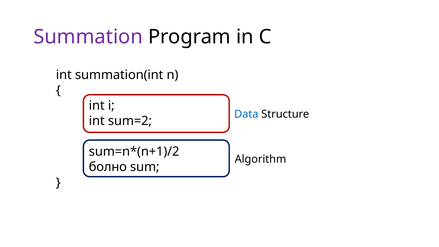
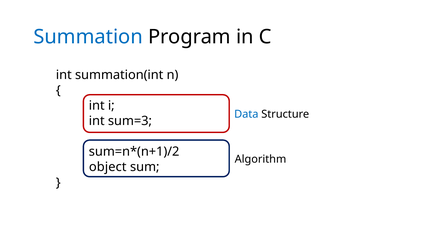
Summation colour: purple -> blue
sum=2: sum=2 -> sum=3
болно: болно -> object
